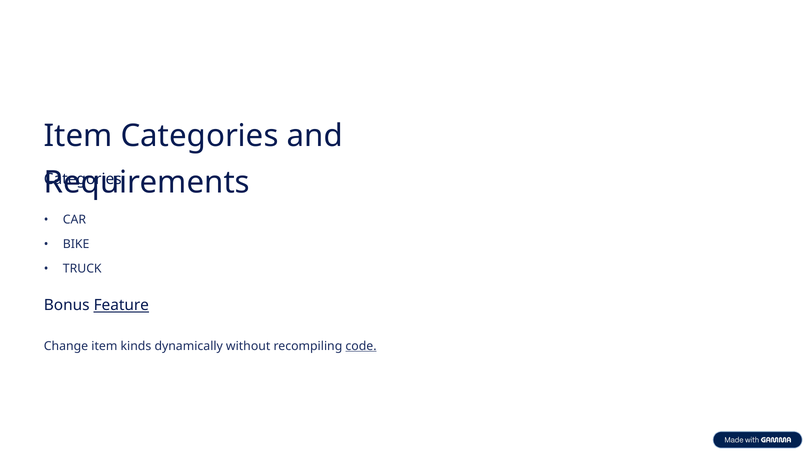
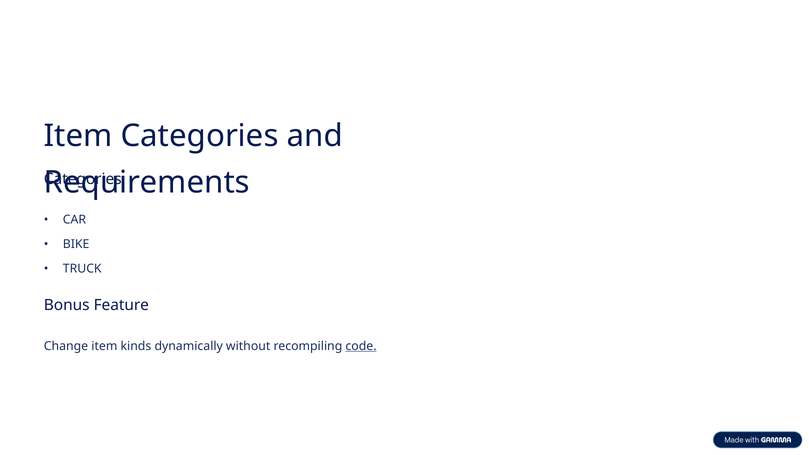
Feature underline: present -> none
